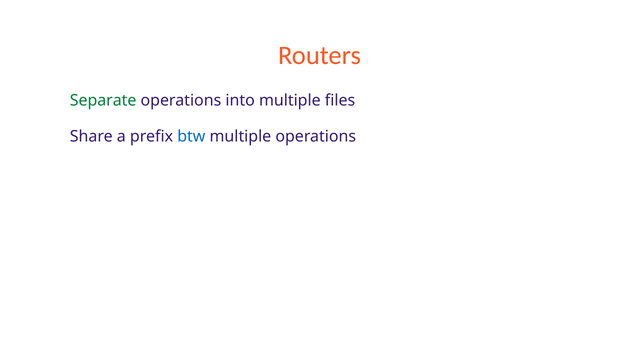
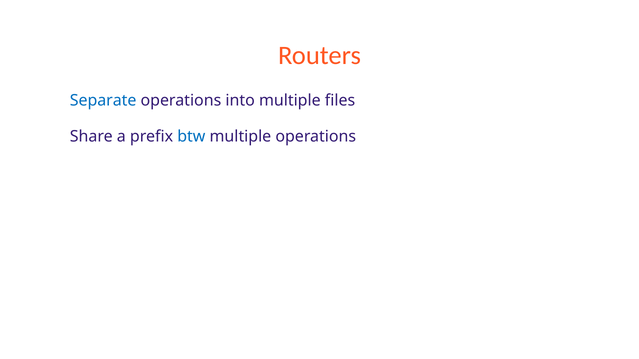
Separate colour: green -> blue
